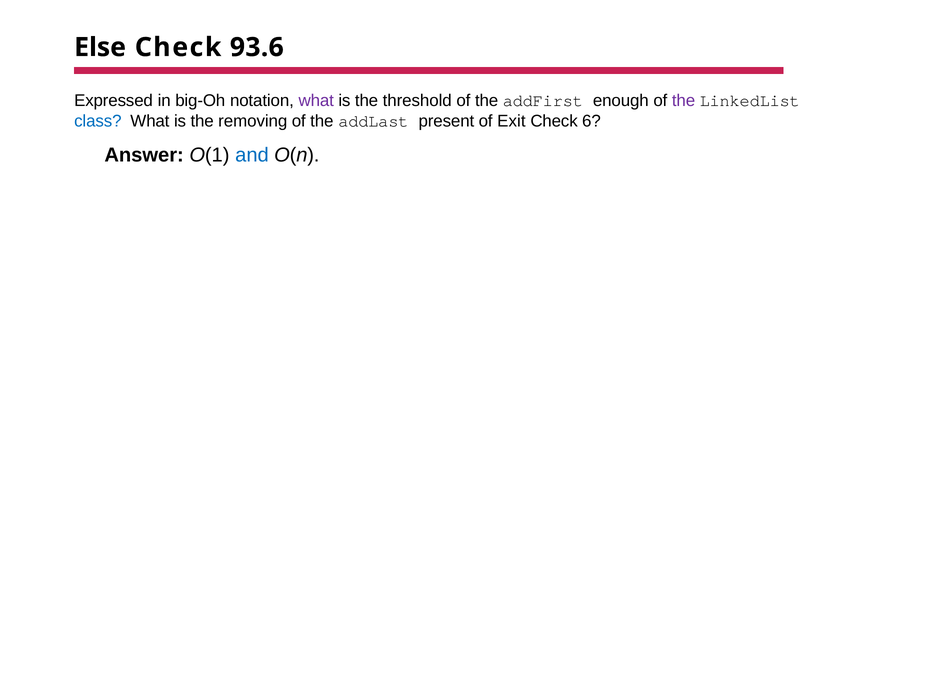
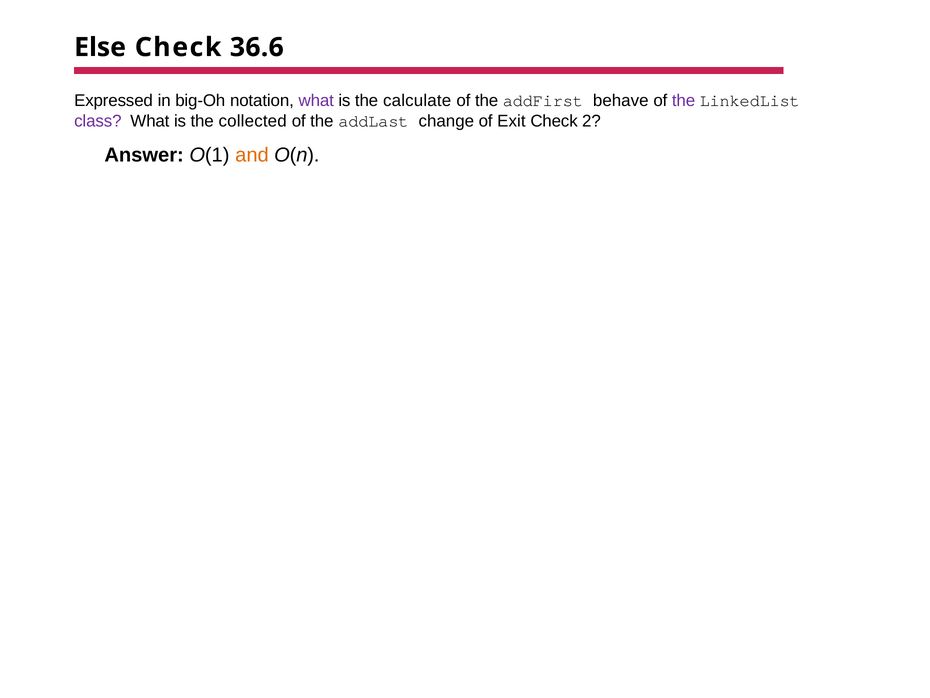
93.6: 93.6 -> 36.6
threshold: threshold -> calculate
enough: enough -> behave
class colour: blue -> purple
removing: removing -> collected
present: present -> change
6: 6 -> 2
and colour: blue -> orange
